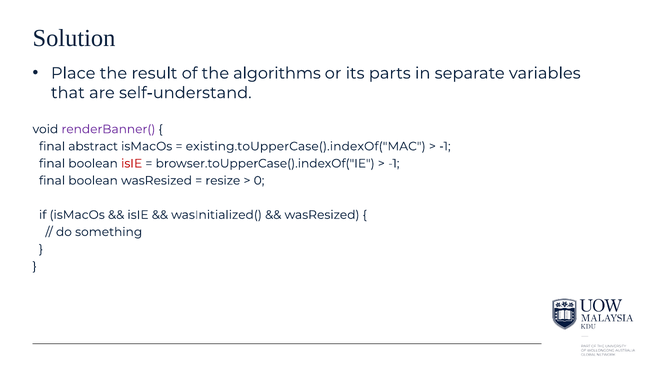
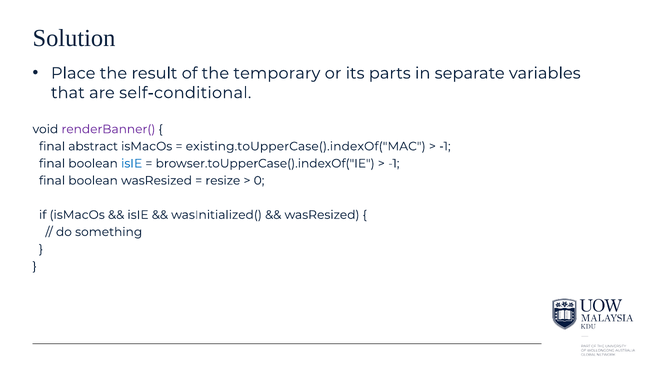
algorithms: algorithms -> temporary
self-understand: self-understand -> self-conditional
isIE at (132, 163) colour: red -> blue
